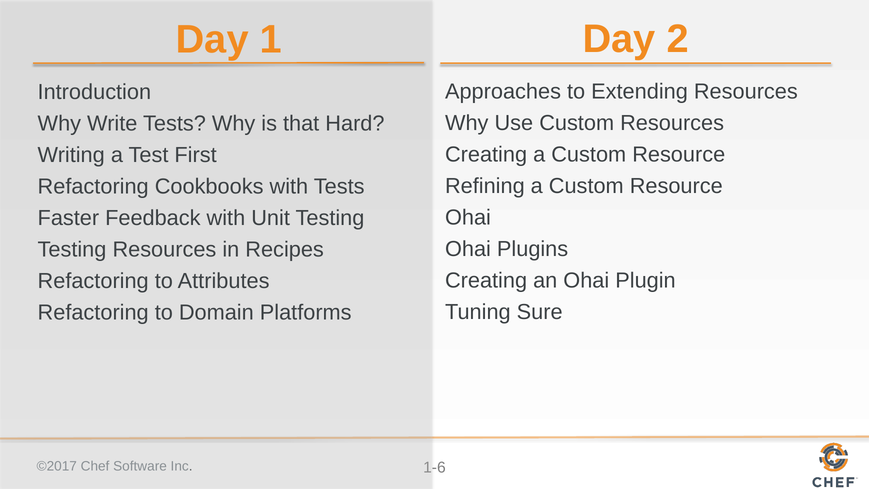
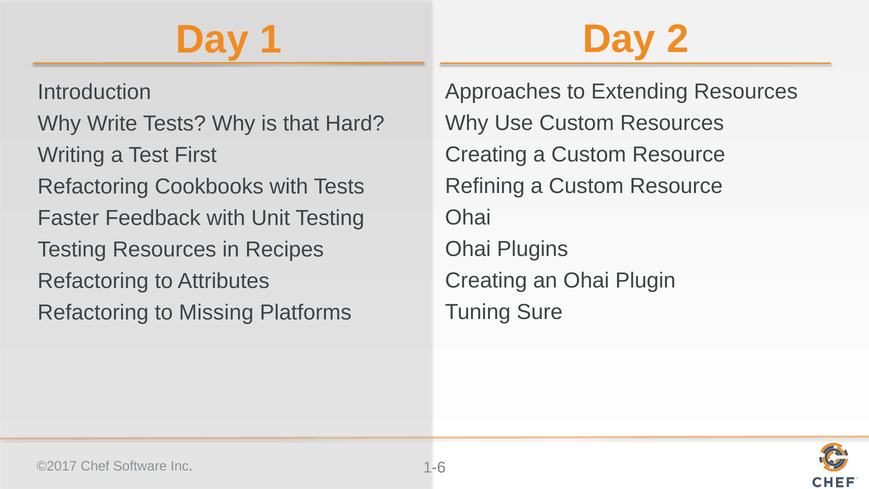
Domain: Domain -> Missing
